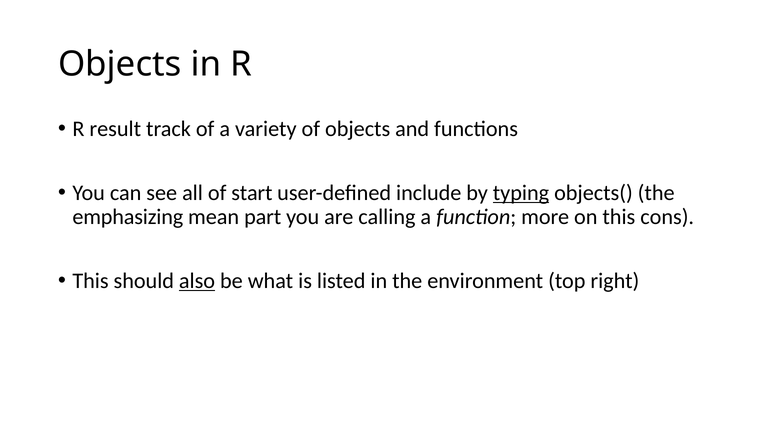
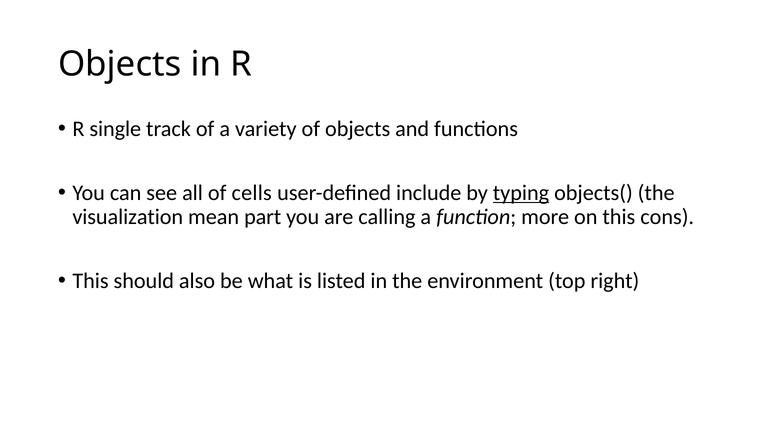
result: result -> single
start: start -> cells
emphasizing: emphasizing -> visualization
also underline: present -> none
